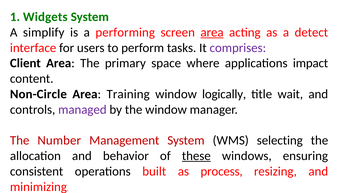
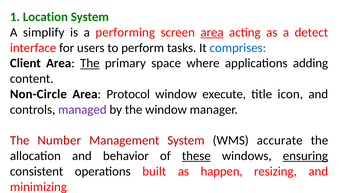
Widgets: Widgets -> Location
comprises colour: purple -> blue
The at (90, 63) underline: none -> present
impact: impact -> adding
Training: Training -> Protocol
logically: logically -> execute
wait: wait -> icon
selecting: selecting -> accurate
ensuring underline: none -> present
process: process -> happen
